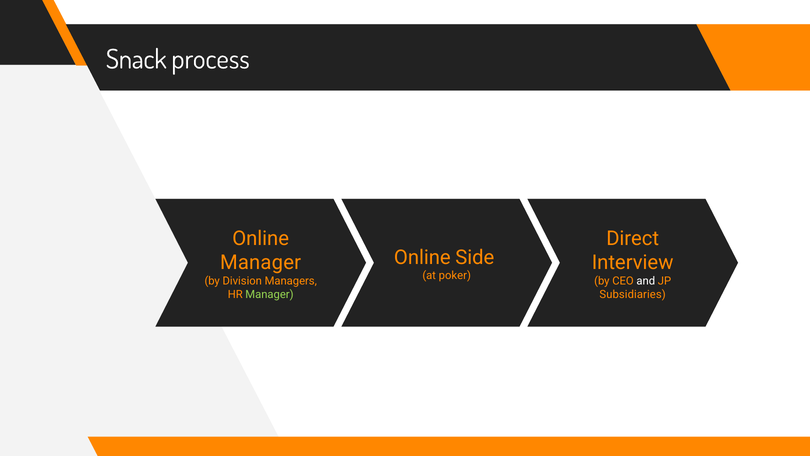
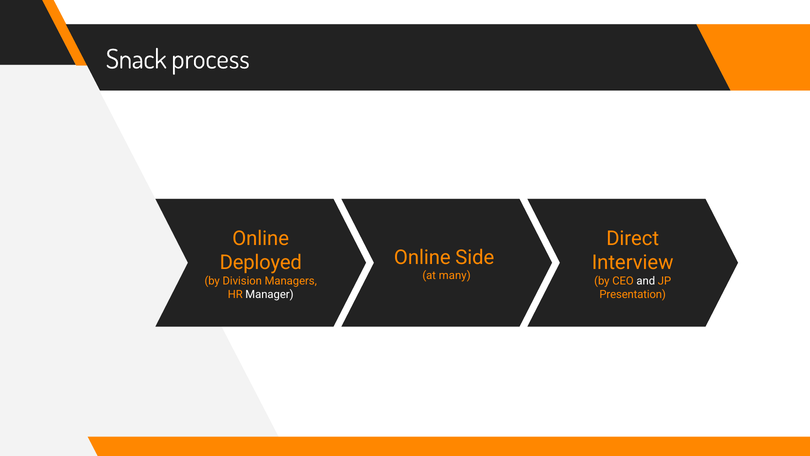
Manager at (261, 263): Manager -> Deployed
poker: poker -> many
Manager at (269, 294) colour: light green -> white
Subsidiaries: Subsidiaries -> Presentation
